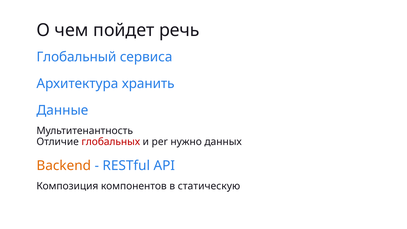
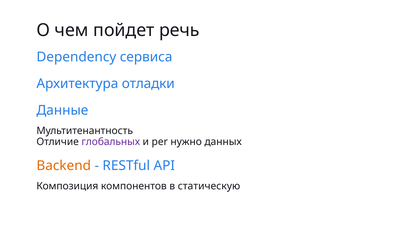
Глобальный: Глобальный -> Dependency
хранить: хранить -> отладки
глобальных colour: red -> purple
